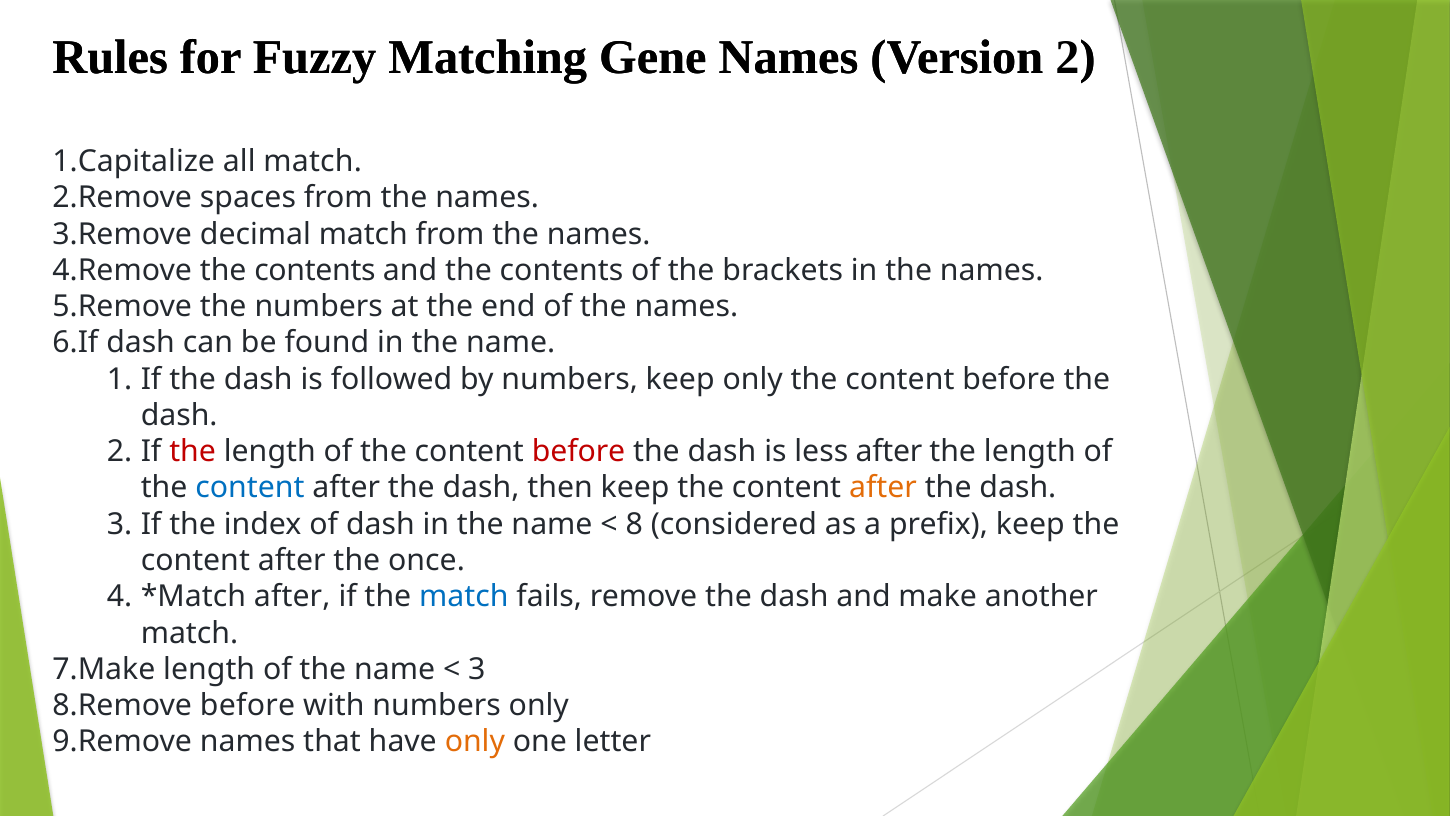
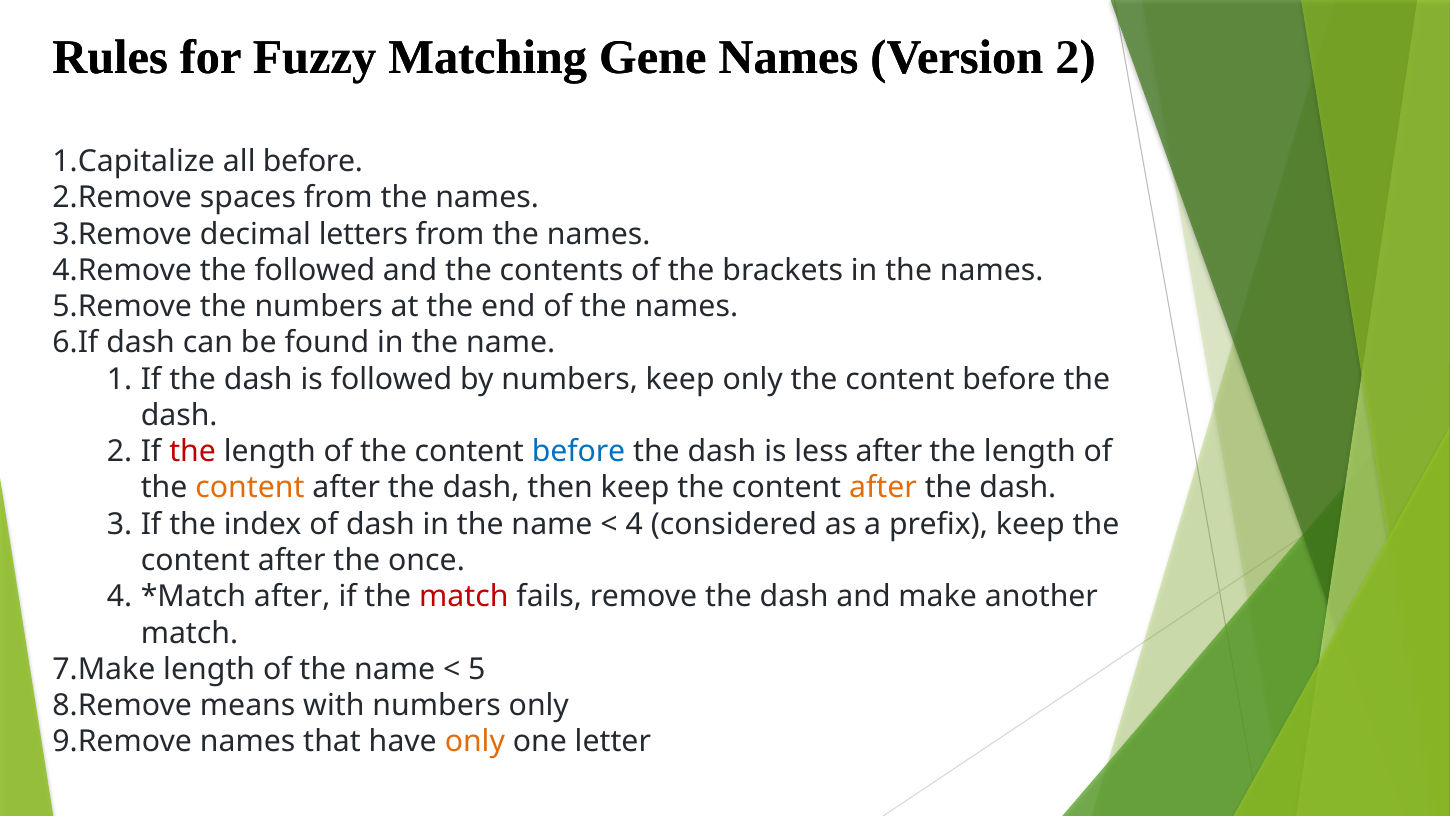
all match: match -> before
decimal match: match -> letters
contents at (315, 270): contents -> followed
before at (579, 452) colour: red -> blue
content at (250, 488) colour: blue -> orange
8 at (634, 524): 8 -> 4
match at (464, 597) colour: blue -> red
3 at (477, 669): 3 -> 5
before at (248, 705): before -> means
